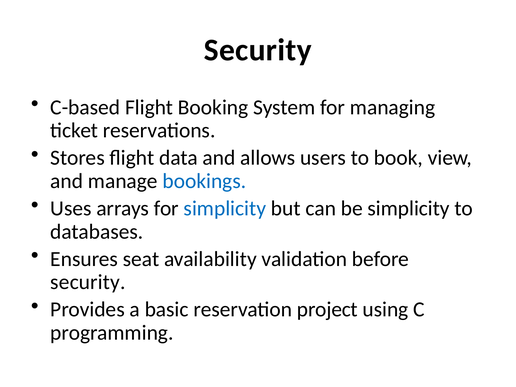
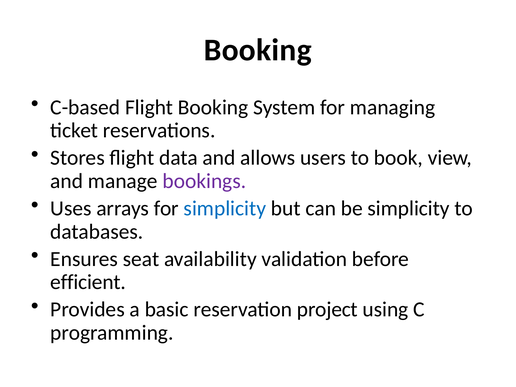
Security at (258, 50): Security -> Booking
bookings colour: blue -> purple
security at (88, 282): security -> efficient
